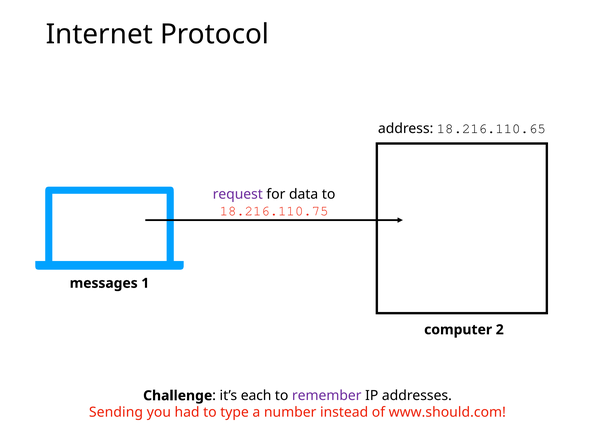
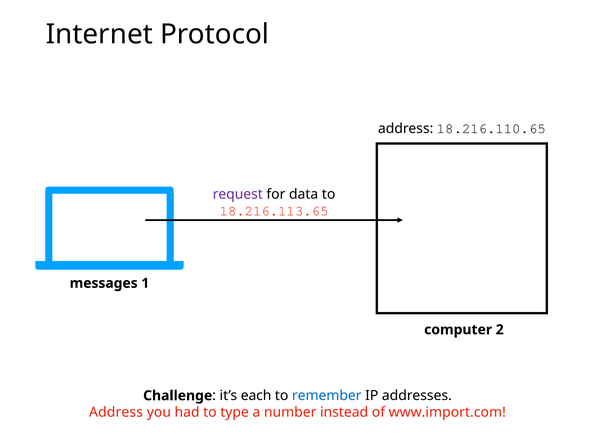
18.216.110.75: 18.216.110.75 -> 18.216.113.65
remember colour: purple -> blue
Sending at (116, 413): Sending -> Address
www.should.com: www.should.com -> www.import.com
